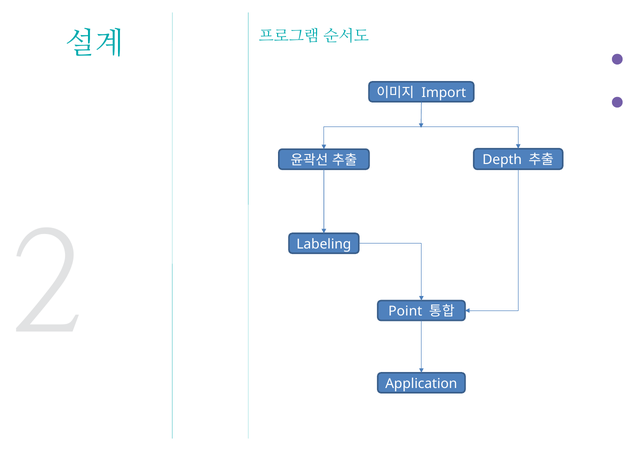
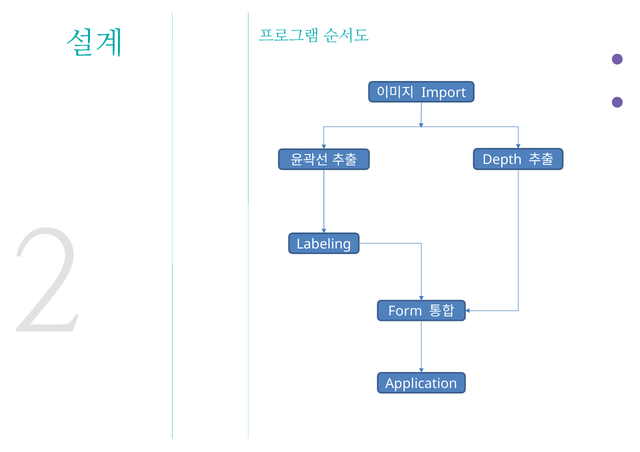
Point: Point -> Form
